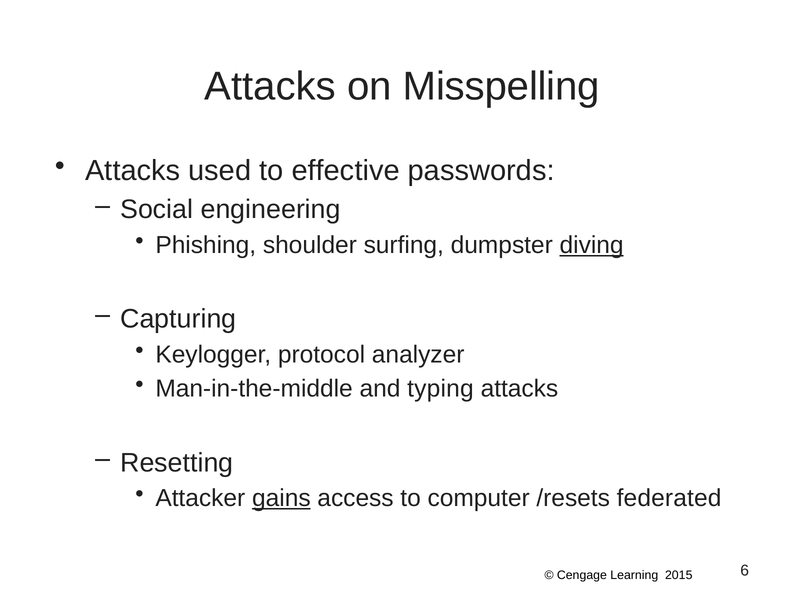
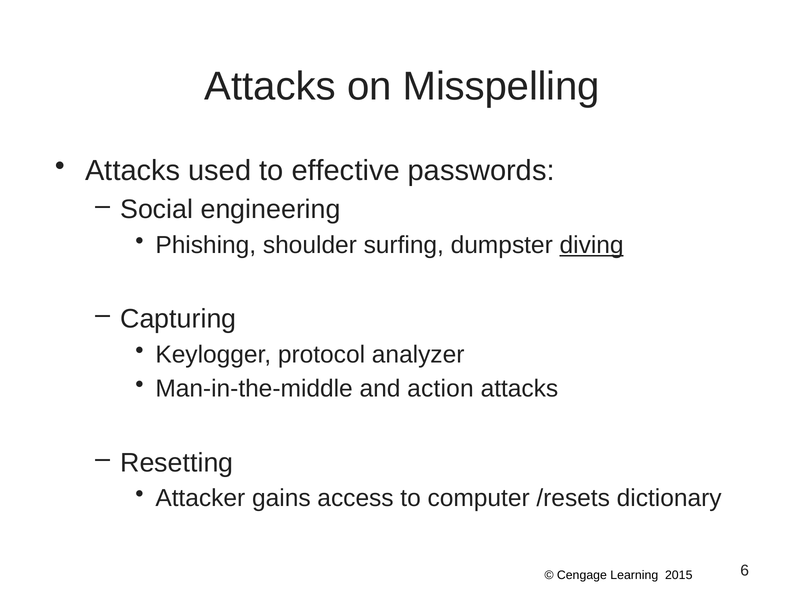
typing: typing -> action
gains underline: present -> none
federated: federated -> dictionary
